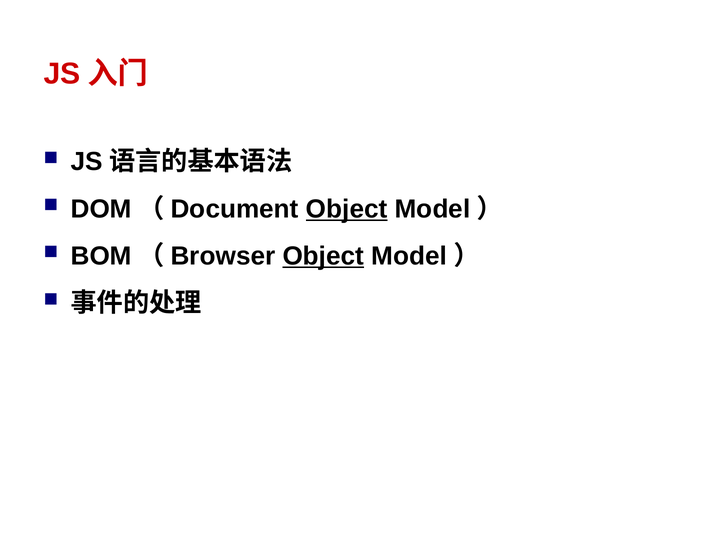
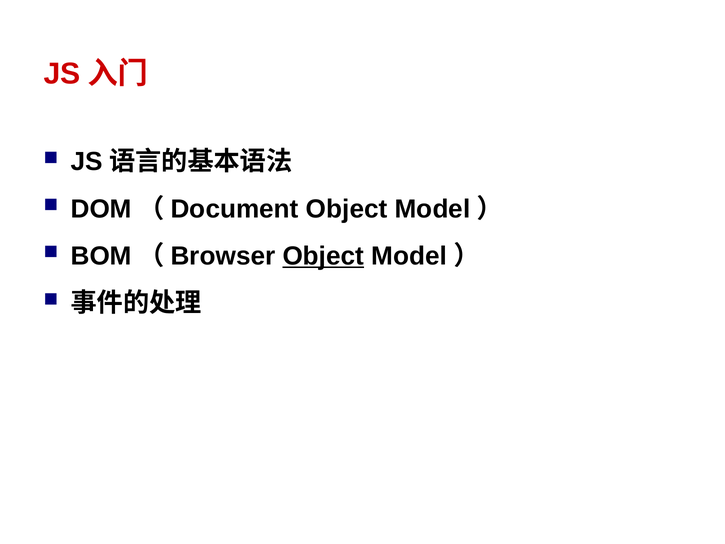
Object at (347, 209) underline: present -> none
